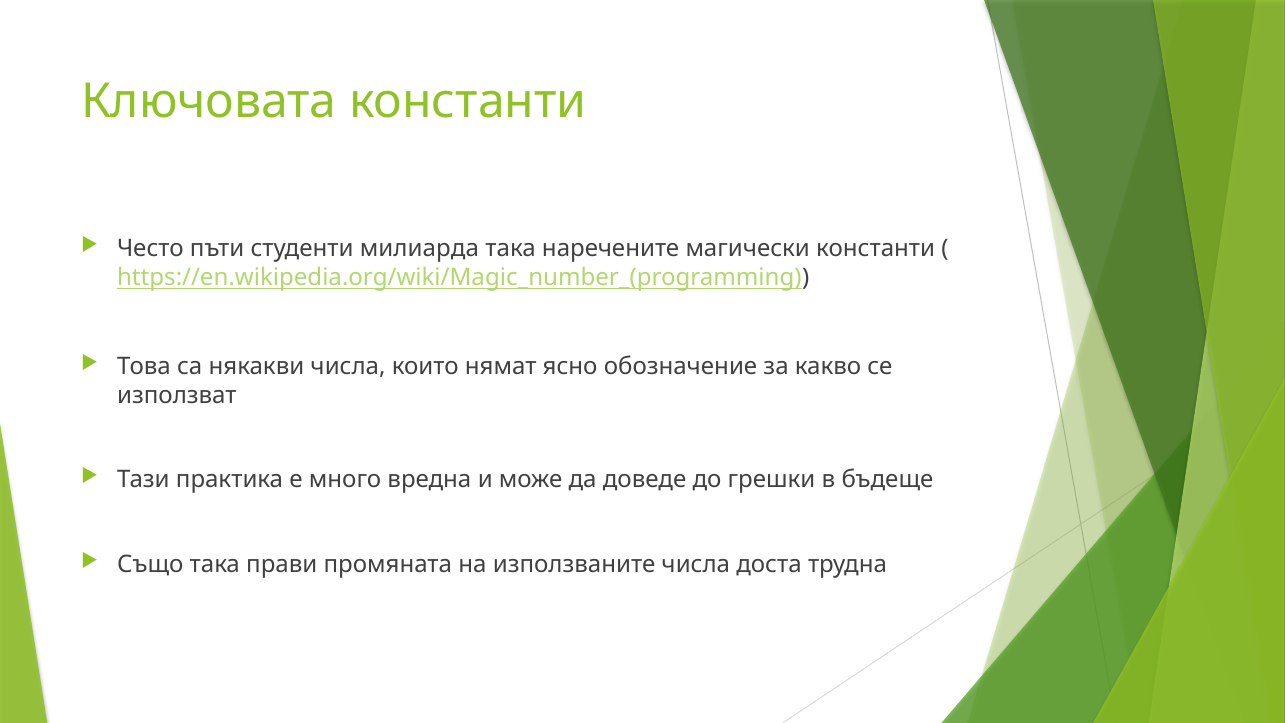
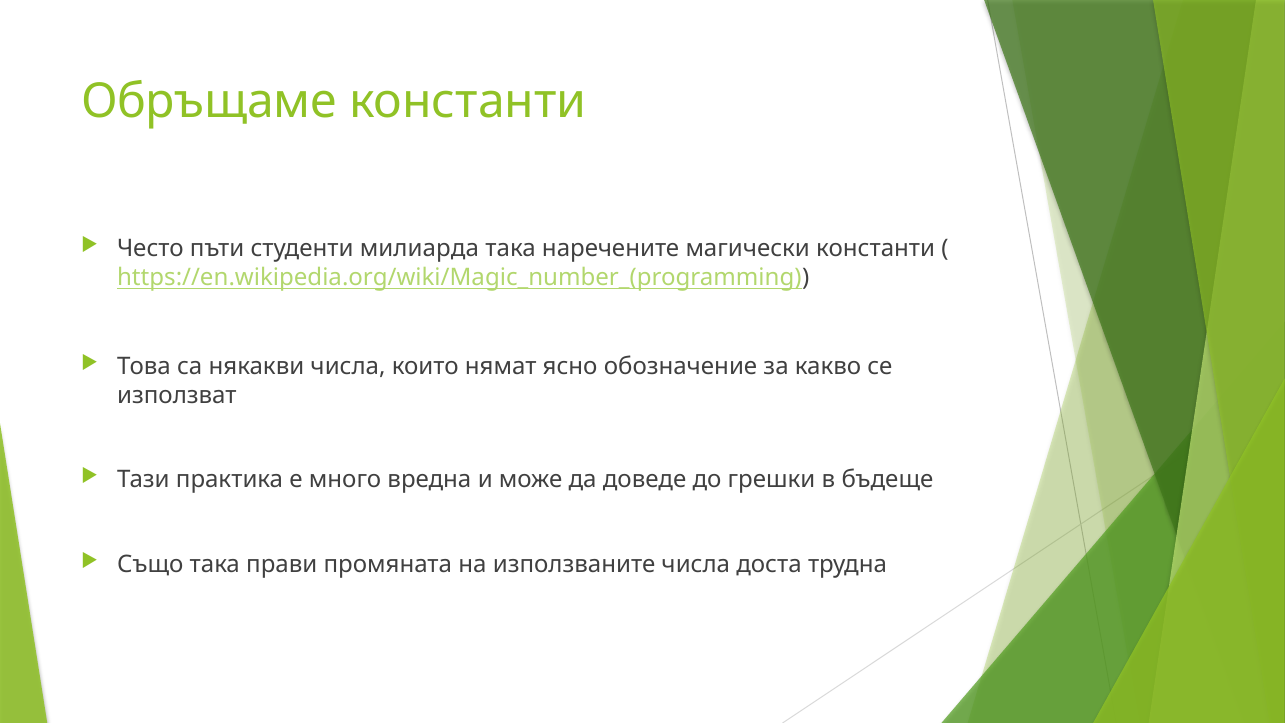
Ключовата: Ключовата -> Обръщаме
